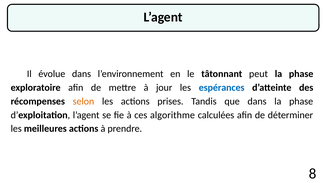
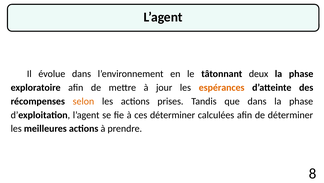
peut: peut -> deux
espérances colour: blue -> orange
ces algorithme: algorithme -> déterminer
